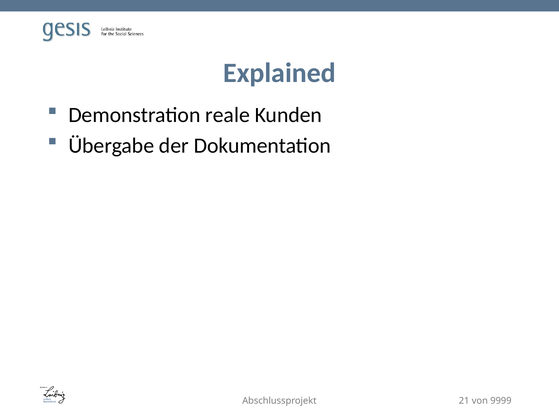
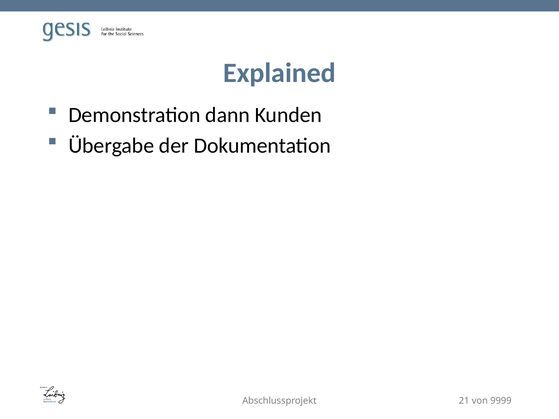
reale: reale -> dann
